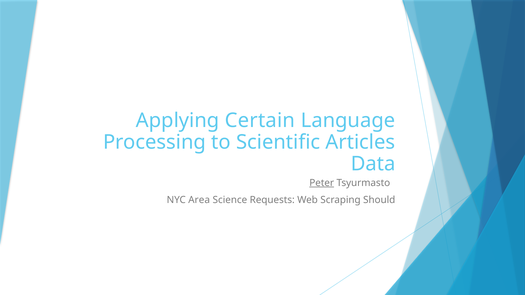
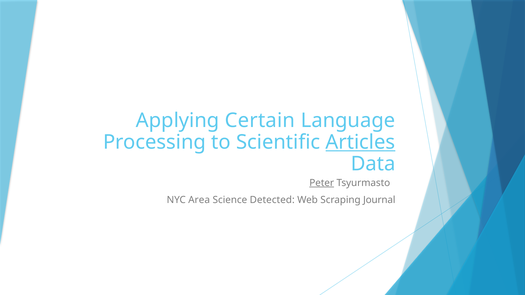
Articles underline: none -> present
Requests: Requests -> Detected
Should: Should -> Journal
